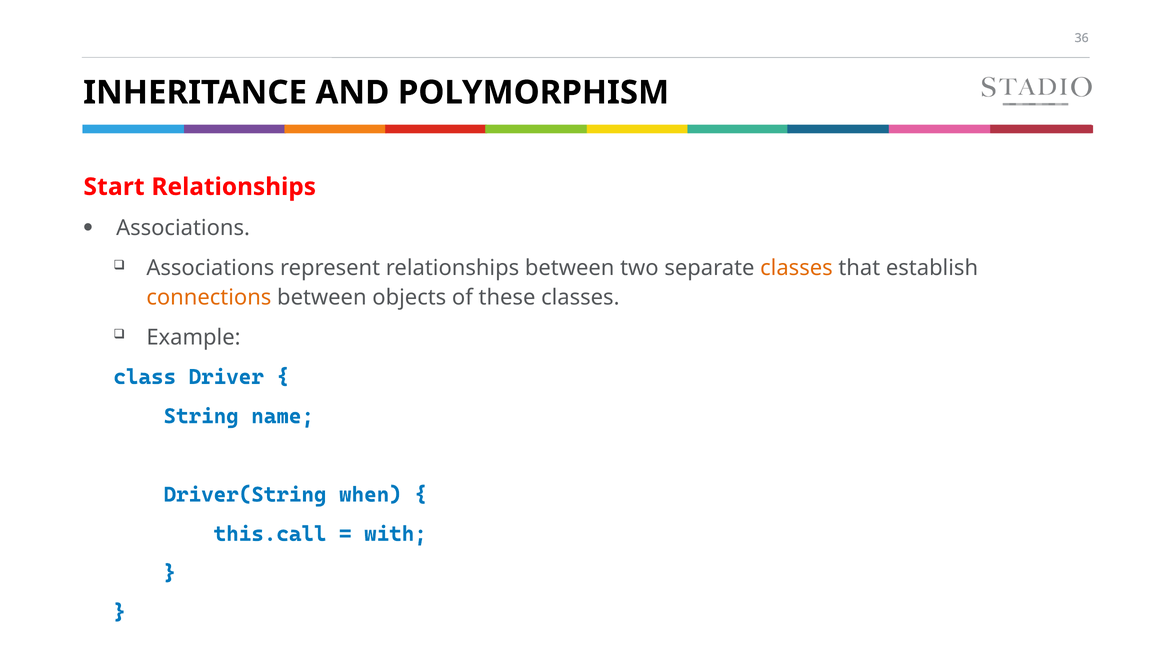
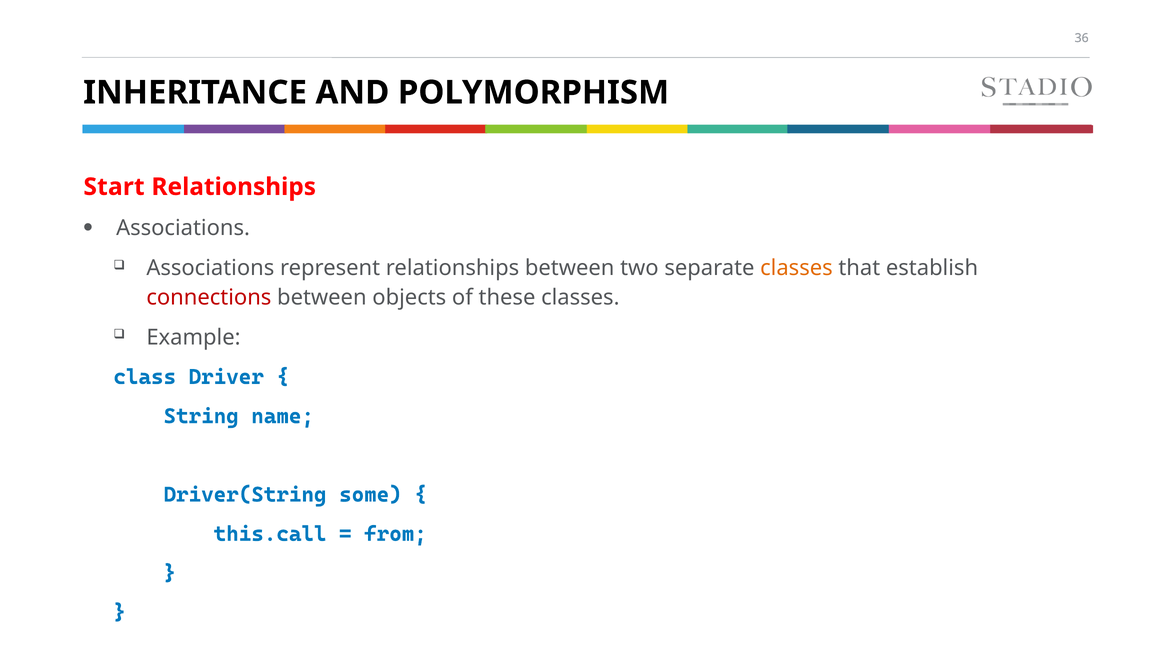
connections colour: orange -> red
when: when -> some
with: with -> from
